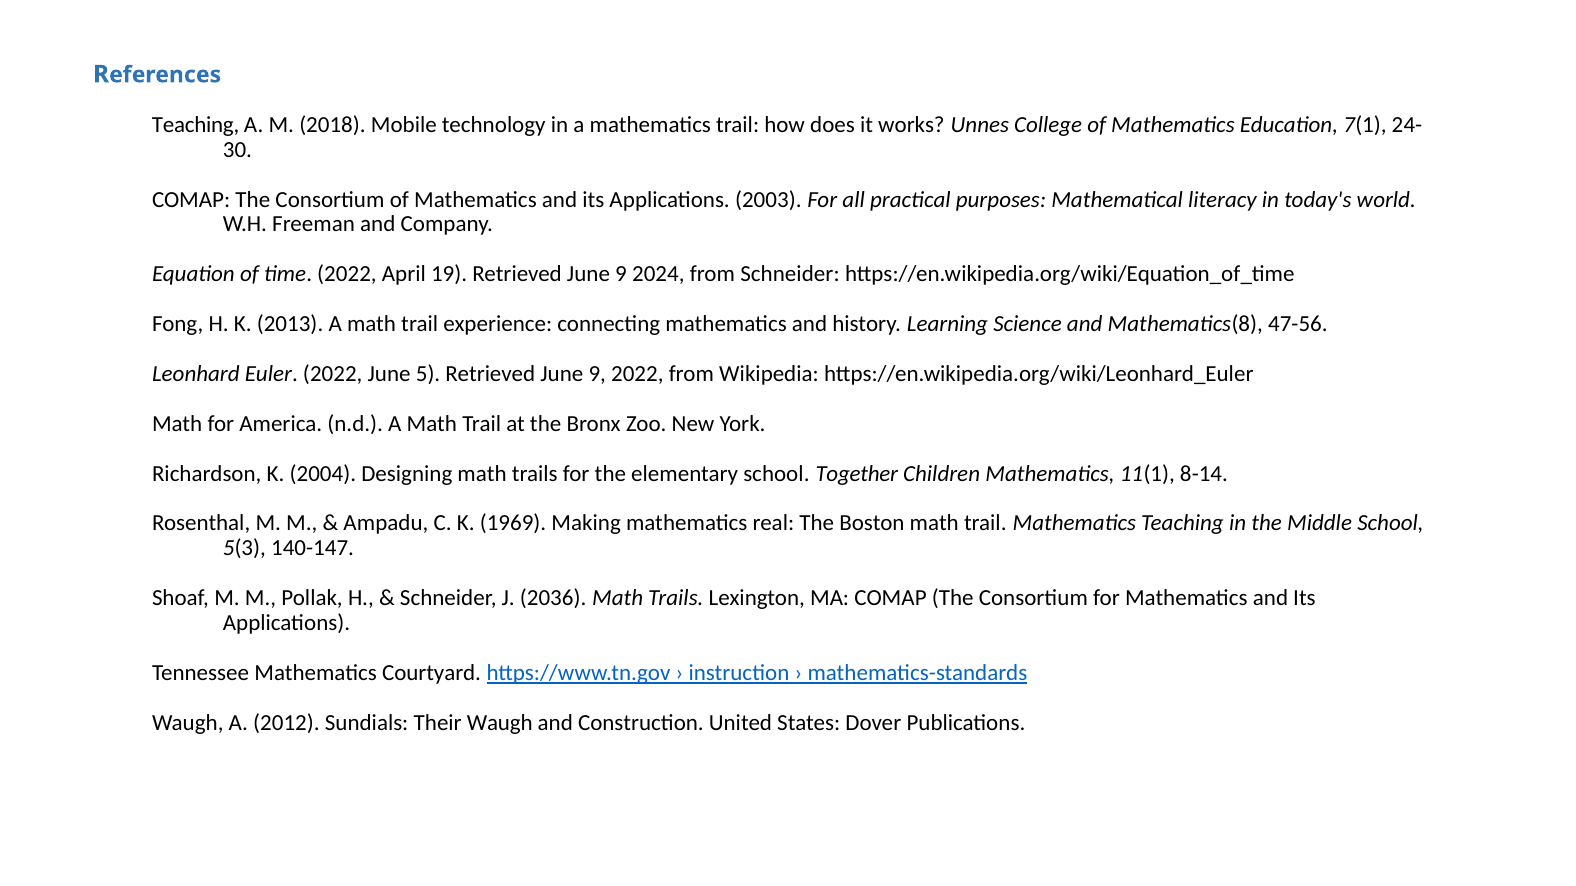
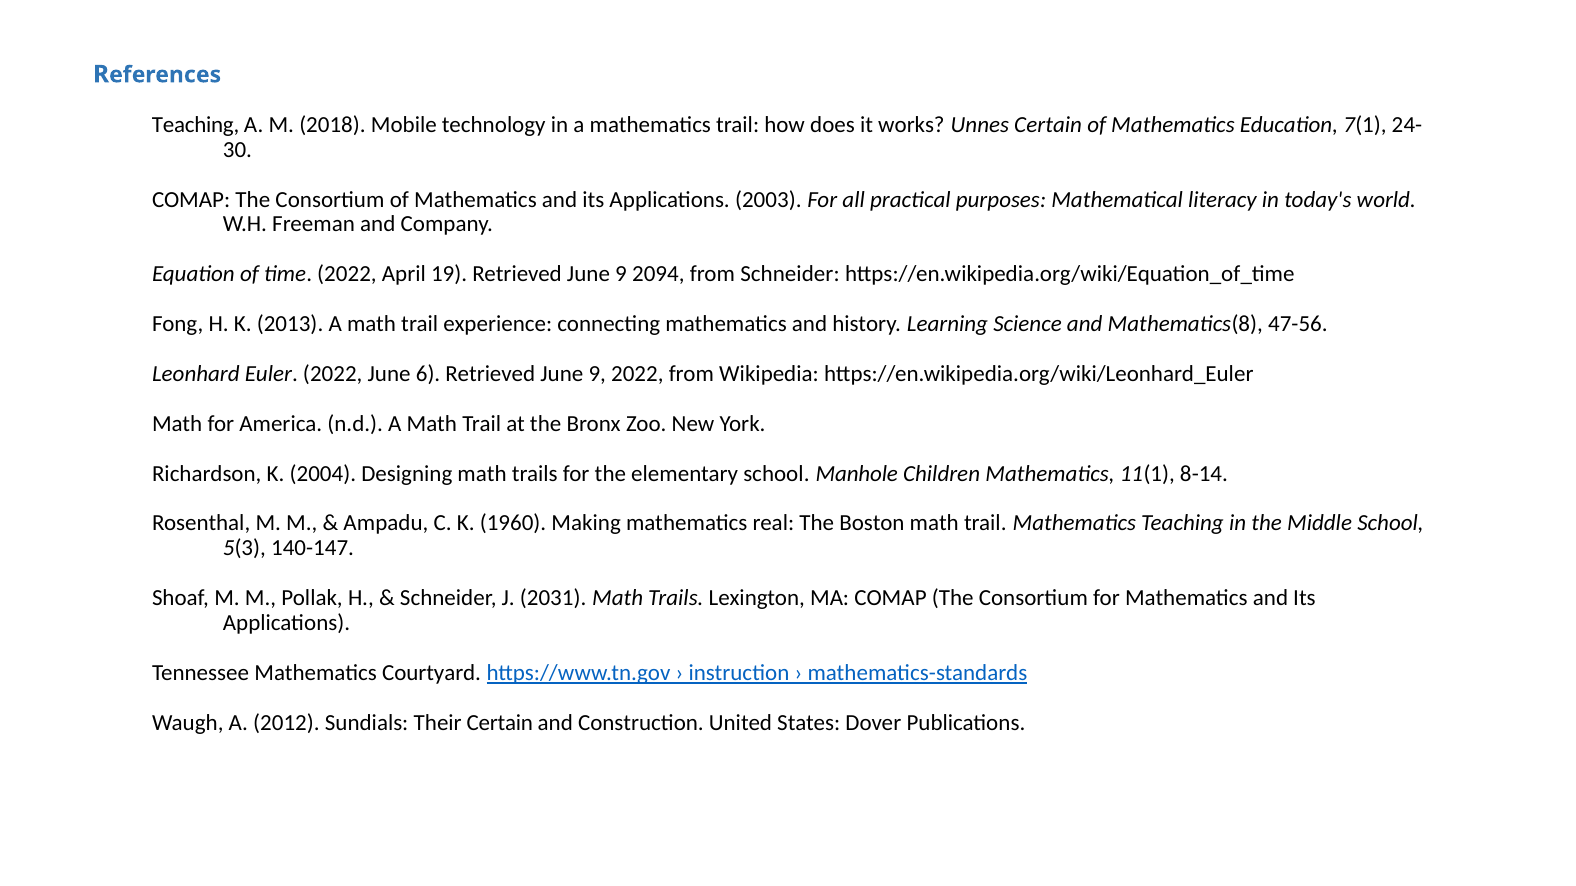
Unnes College: College -> Certain
2024: 2024 -> 2094
5: 5 -> 6
Together: Together -> Manhole
1969: 1969 -> 1960
2036: 2036 -> 2031
Their Waugh: Waugh -> Certain
